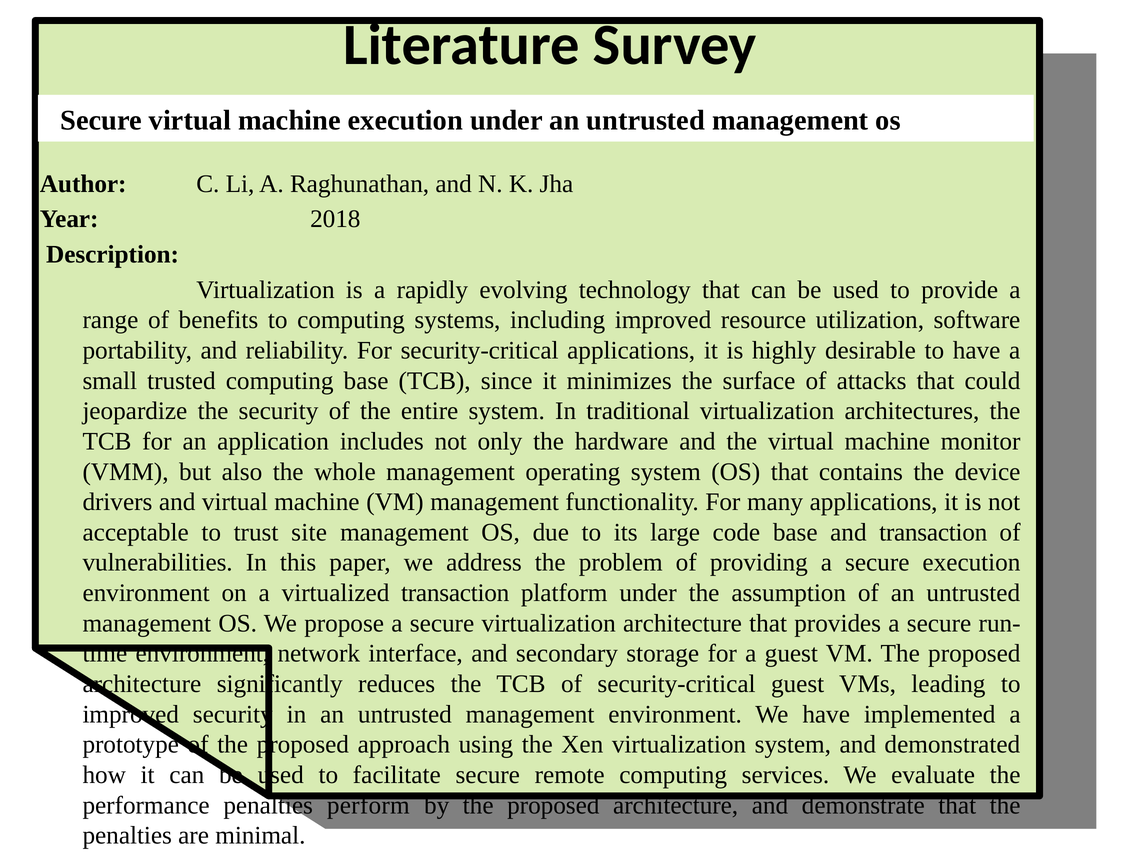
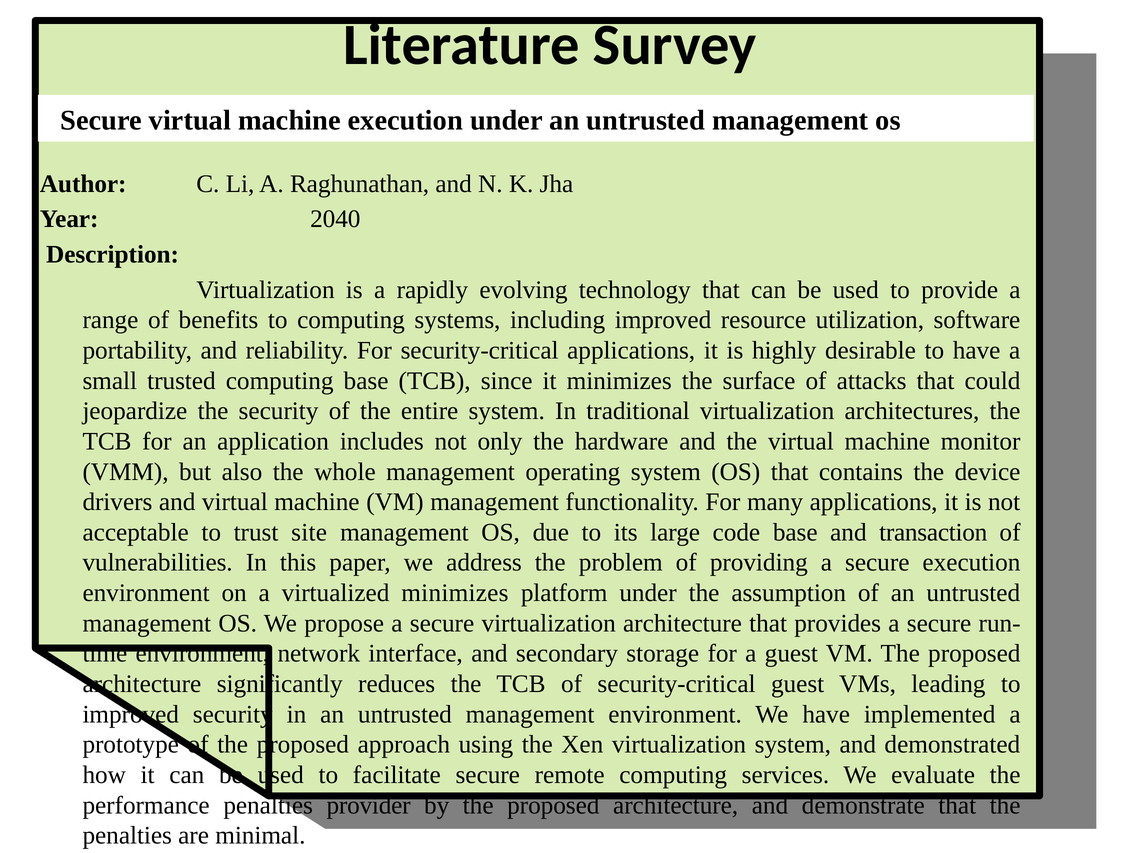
2018: 2018 -> 2040
virtualized transaction: transaction -> minimizes
perform: perform -> provider
